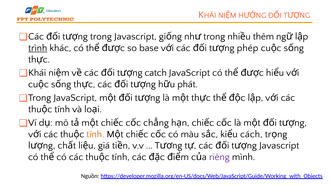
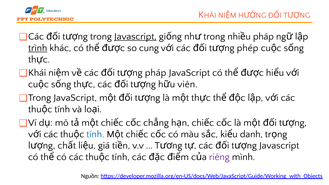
Javascript at (135, 36) underline: none -> present
thêm at (263, 36): thêm -> pháp
base: base -> cung
catch at (156, 73): catch -> pháp
phát: phát -> viên
tính at (95, 134) colour: orange -> blue
cách: cách -> danh
